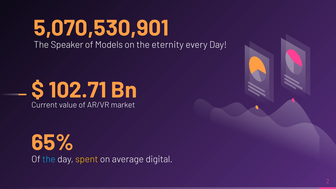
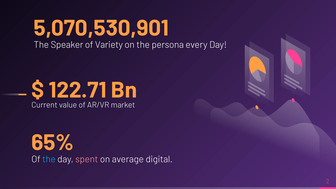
Models: Models -> Variety
eternity: eternity -> persona
102.71: 102.71 -> 122.71
spent colour: yellow -> pink
